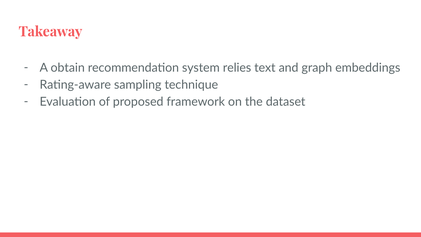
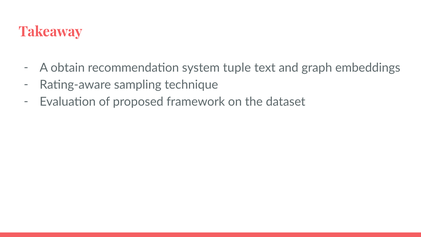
relies: relies -> tuple
